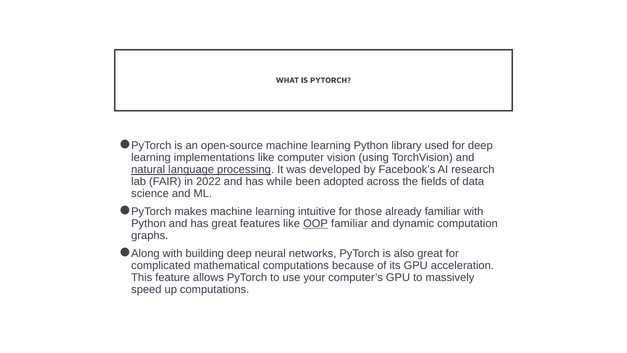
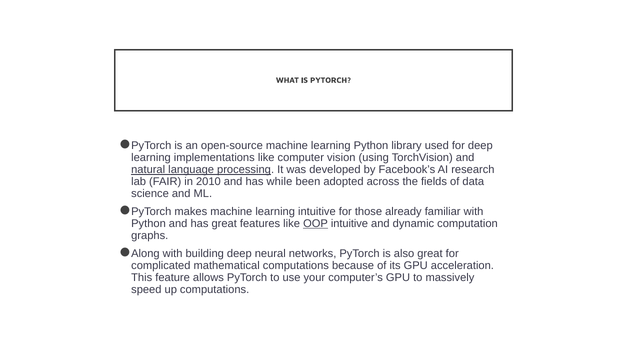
2022: 2022 -> 2010
OOP familiar: familiar -> intuitive
